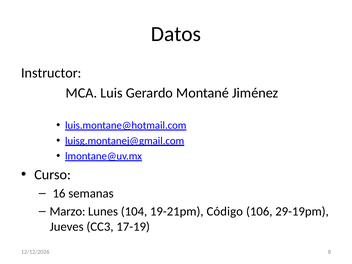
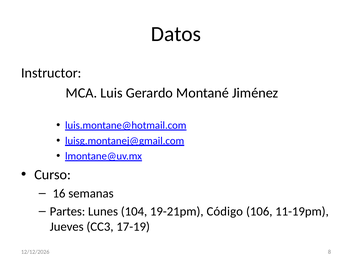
Marzo: Marzo -> Partes
29-19pm: 29-19pm -> 11-19pm
